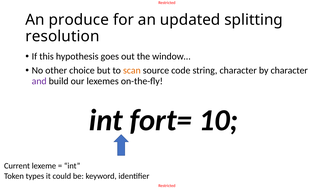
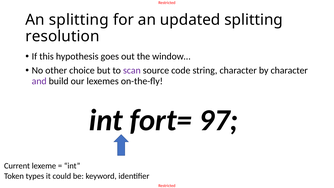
An produce: produce -> splitting
scan colour: orange -> purple
10: 10 -> 97
